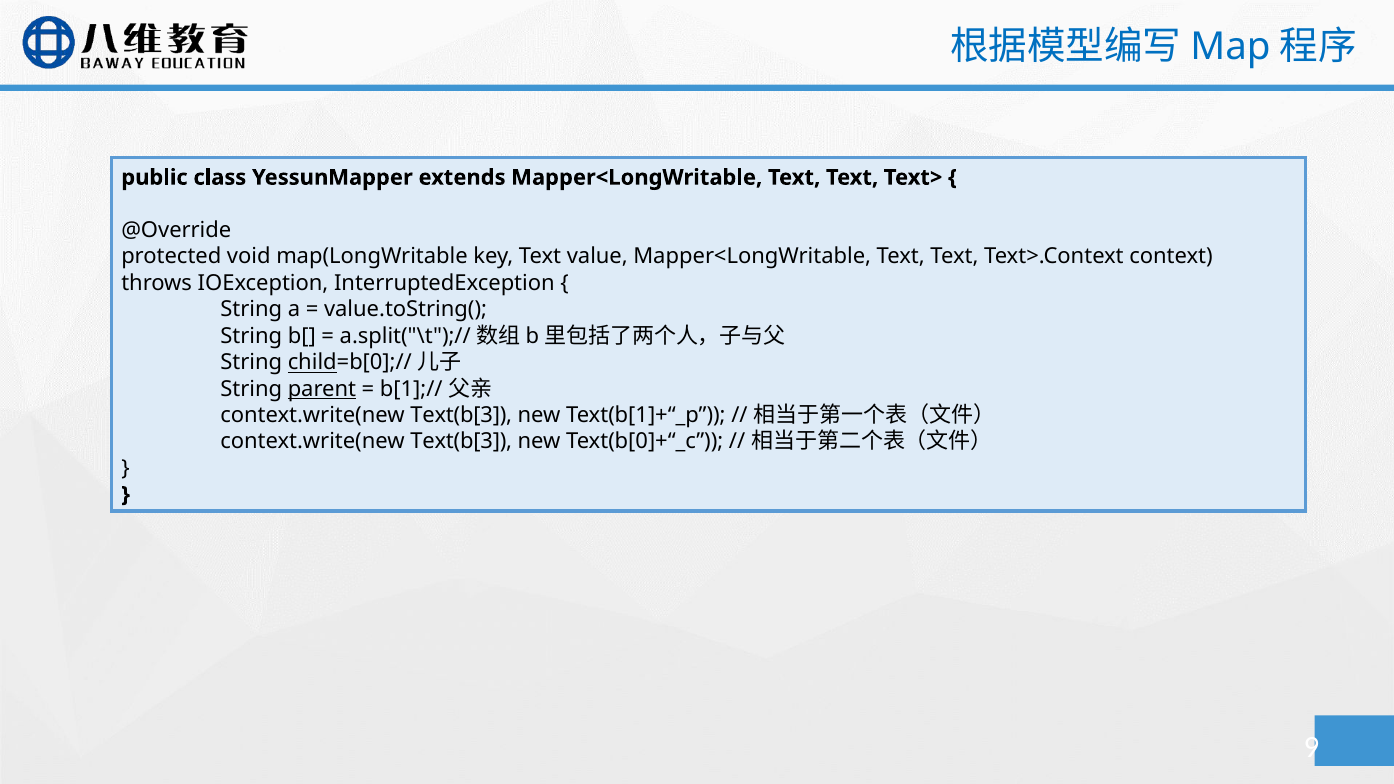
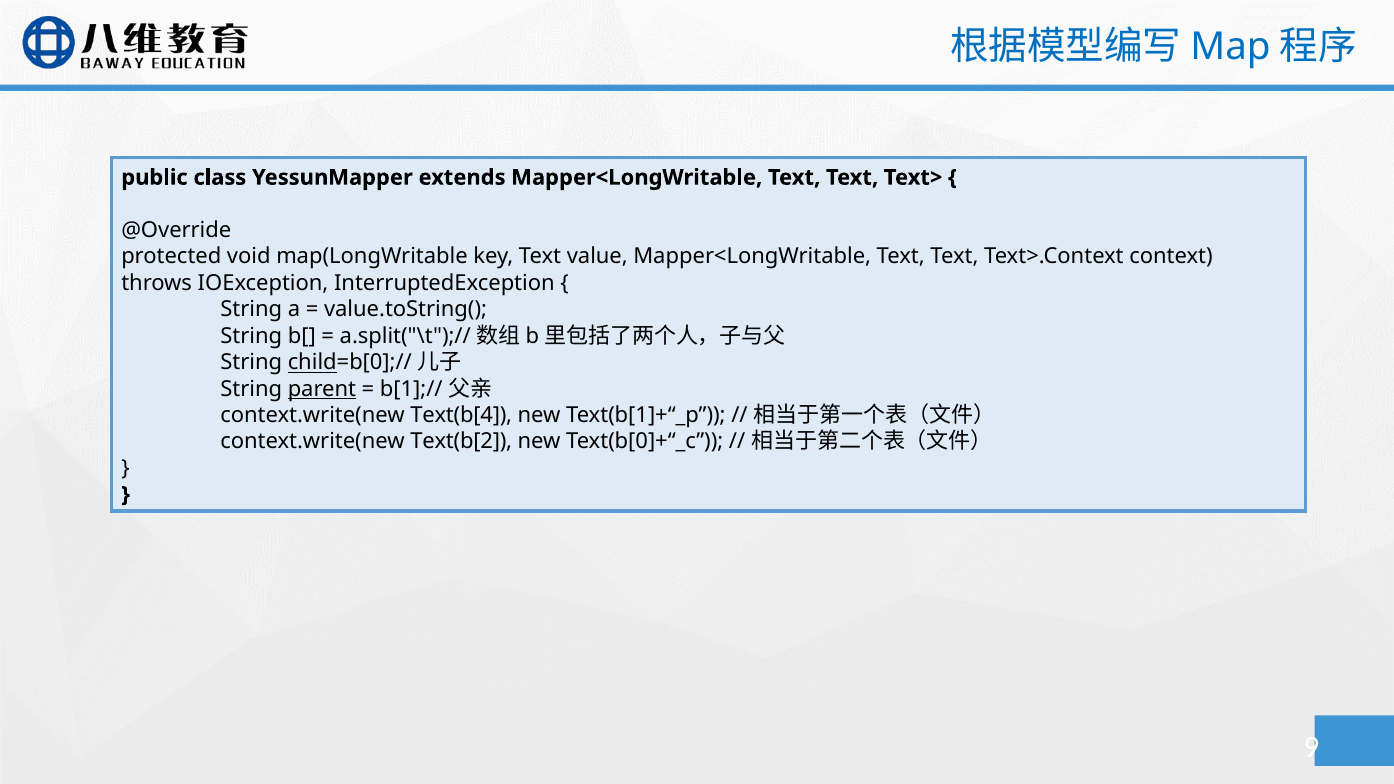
Text(b[3 at (461, 415): Text(b[3 -> Text(b[4
Text(b[3 at (461, 442): Text(b[3 -> Text(b[2
